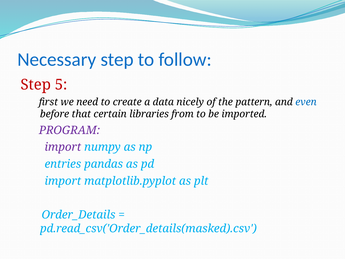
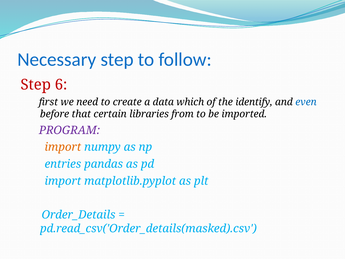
5: 5 -> 6
nicely: nicely -> which
pattern: pattern -> identify
import at (63, 147) colour: purple -> orange
